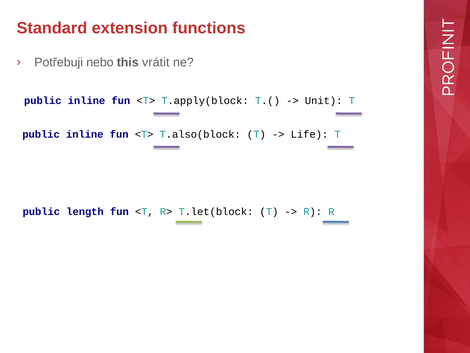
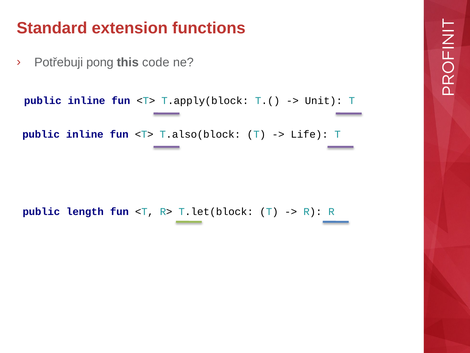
nebo: nebo -> pong
vrátit: vrátit -> code
